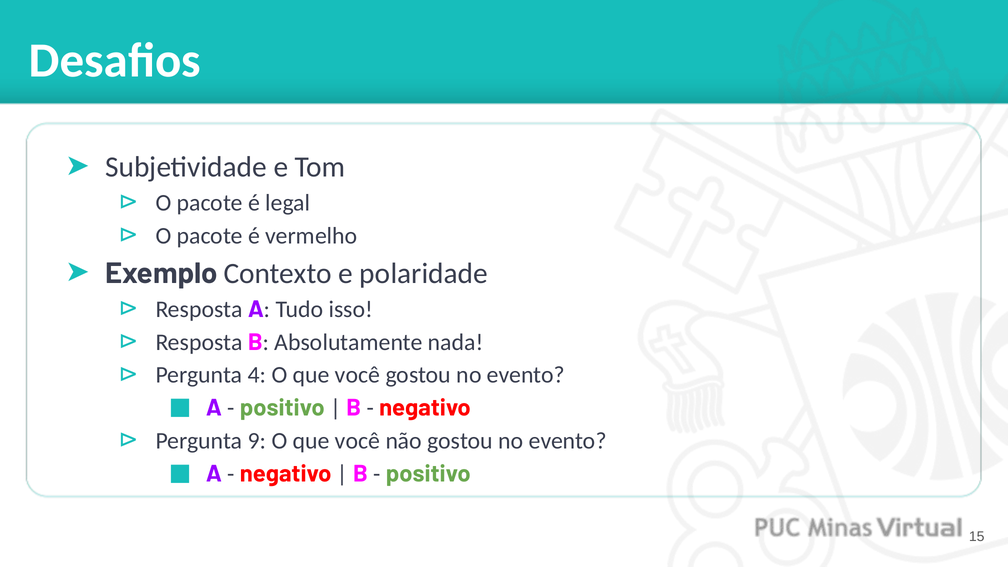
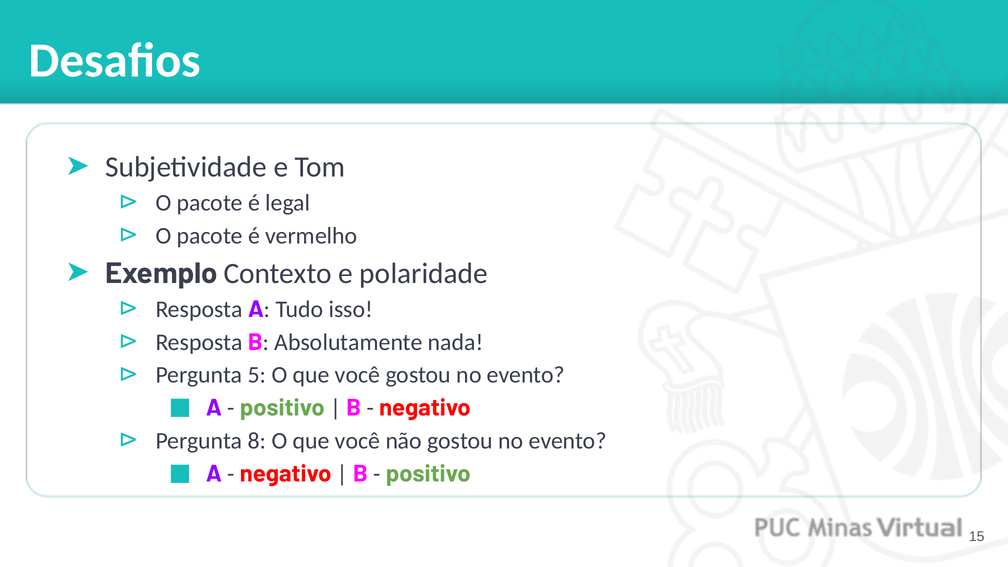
4: 4 -> 5
9: 9 -> 8
